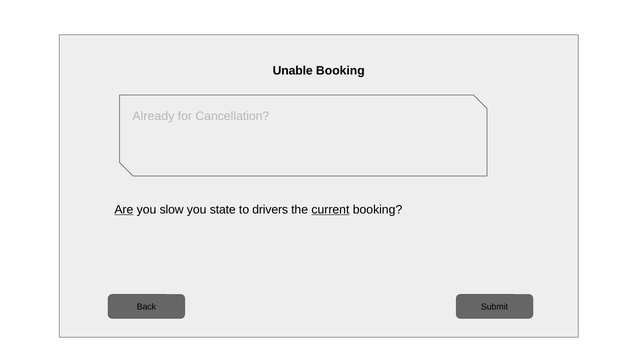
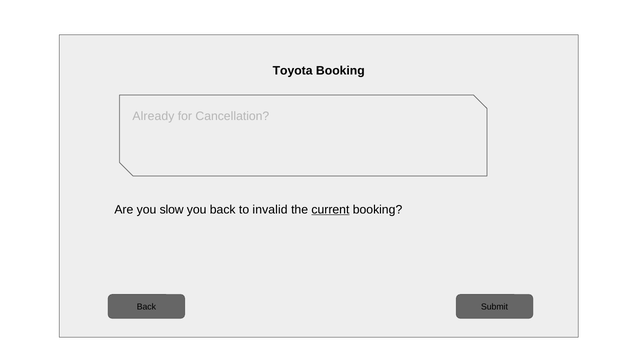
Unable: Unable -> Toyota
Are underline: present -> none
you state: state -> back
drivers: drivers -> invalid
